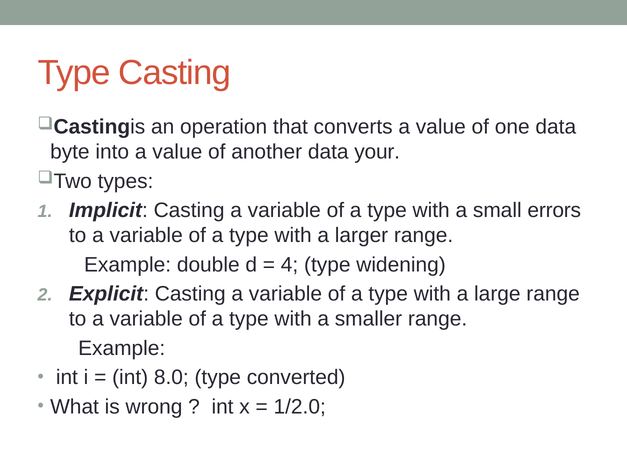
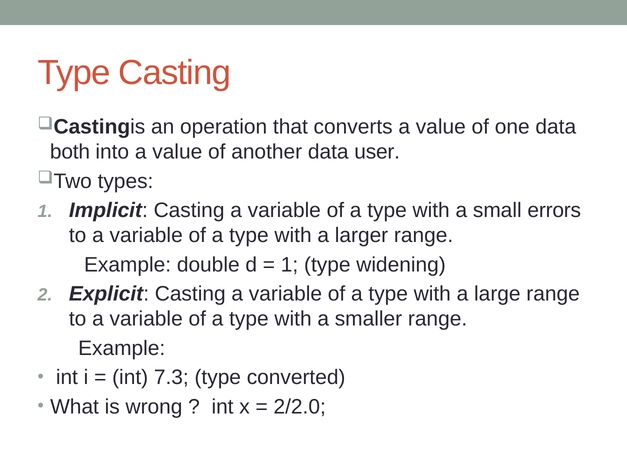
byte: byte -> both
your: your -> user
4 at (290, 265): 4 -> 1
8.0: 8.0 -> 7.3
1/2.0: 1/2.0 -> 2/2.0
